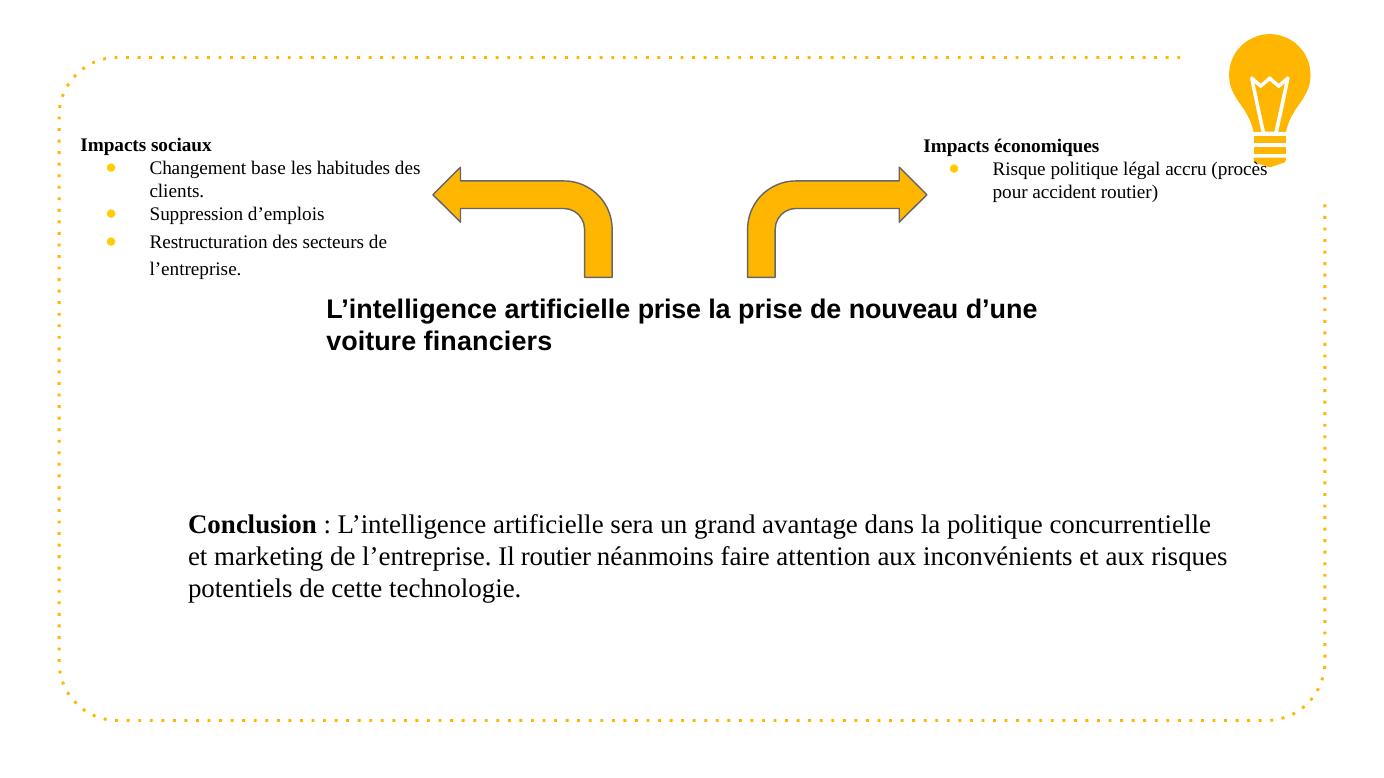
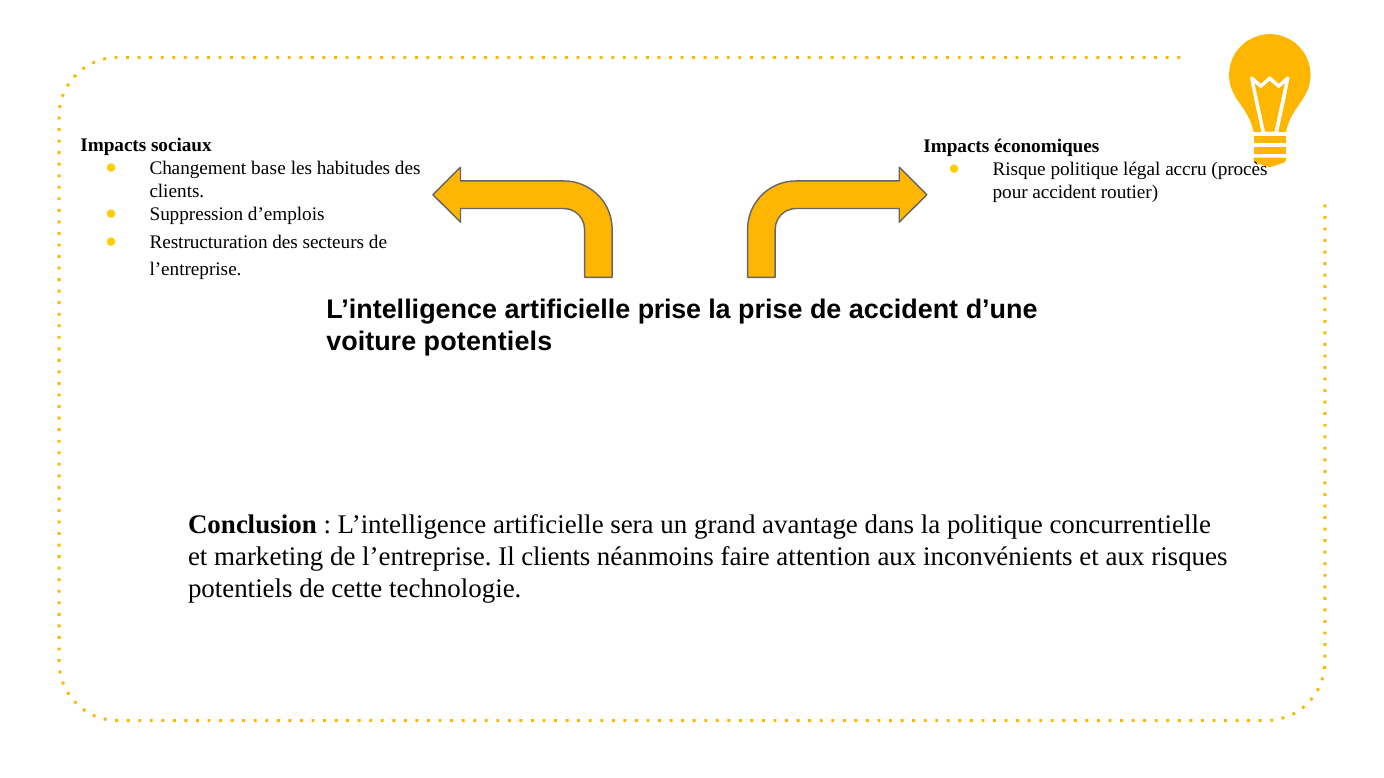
de nouveau: nouveau -> accident
voiture financiers: financiers -> potentiels
Il routier: routier -> clients
